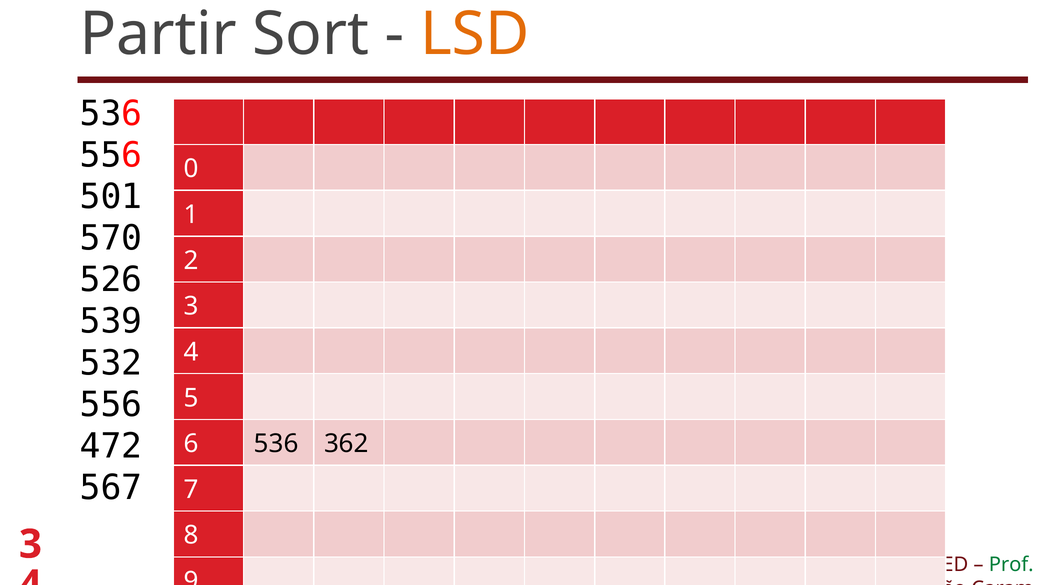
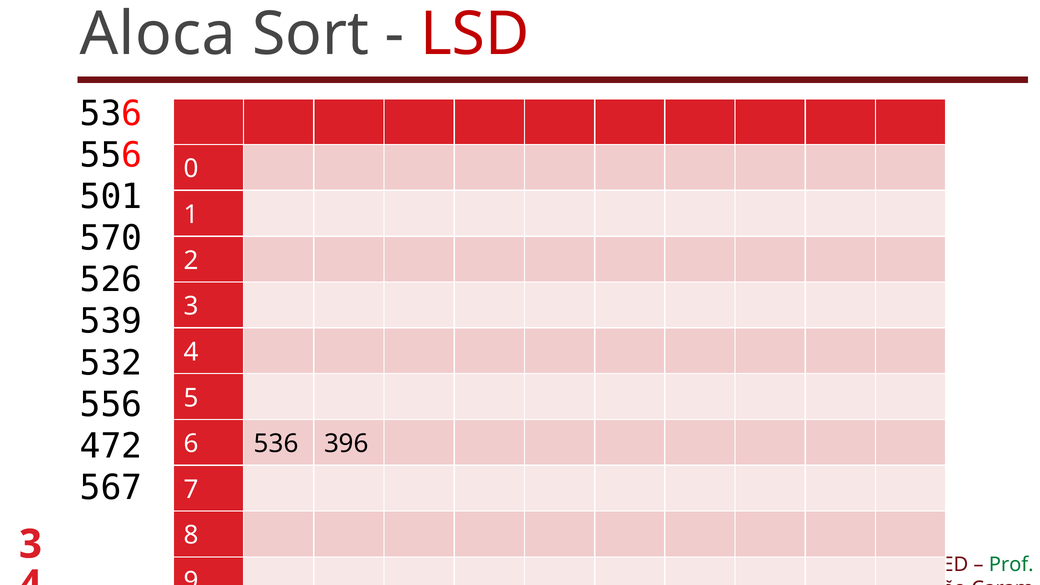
Partir: Partir -> Aloca
LSD colour: orange -> red
362: 362 -> 396
